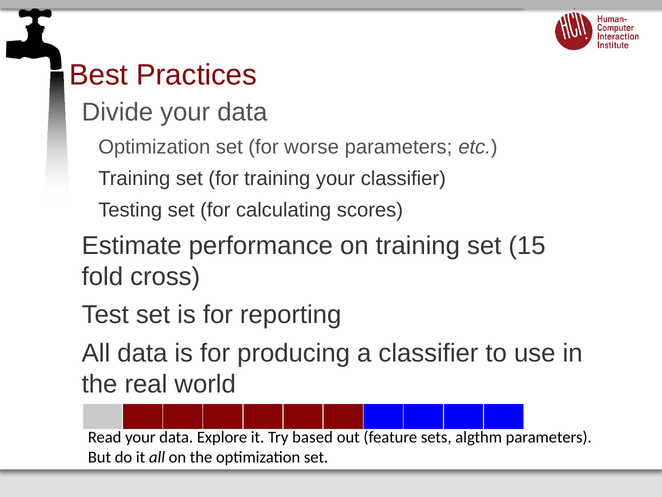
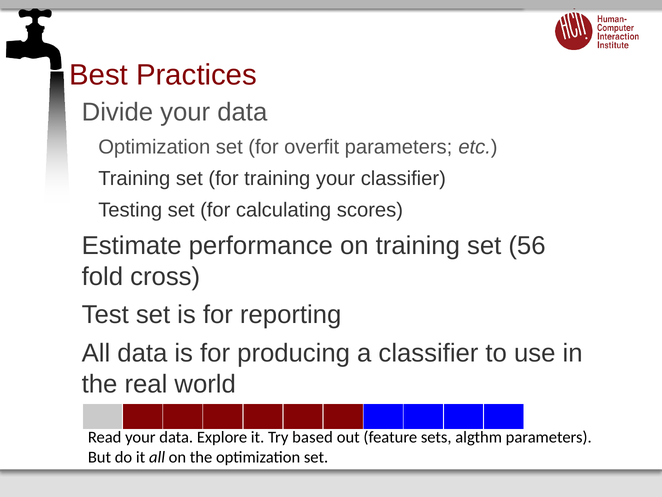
worse: worse -> overfit
15: 15 -> 56
